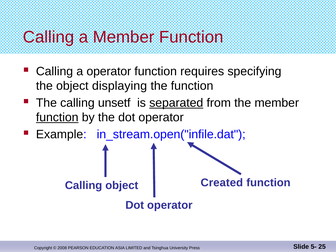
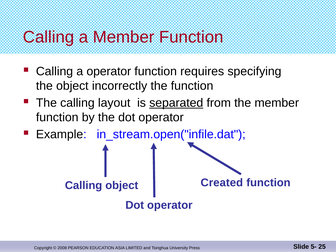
displaying: displaying -> incorrectly
unsetf: unsetf -> layout
function at (57, 117) underline: present -> none
